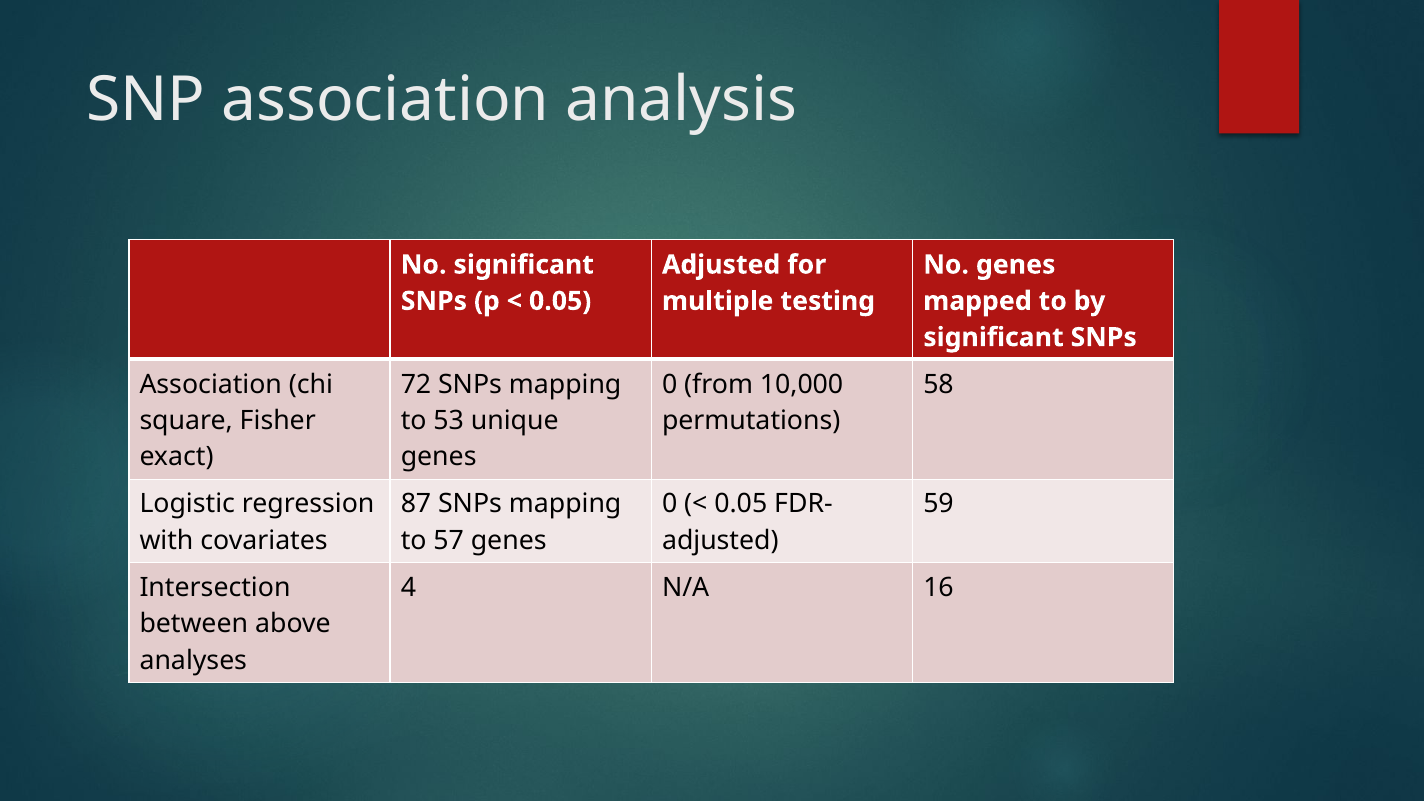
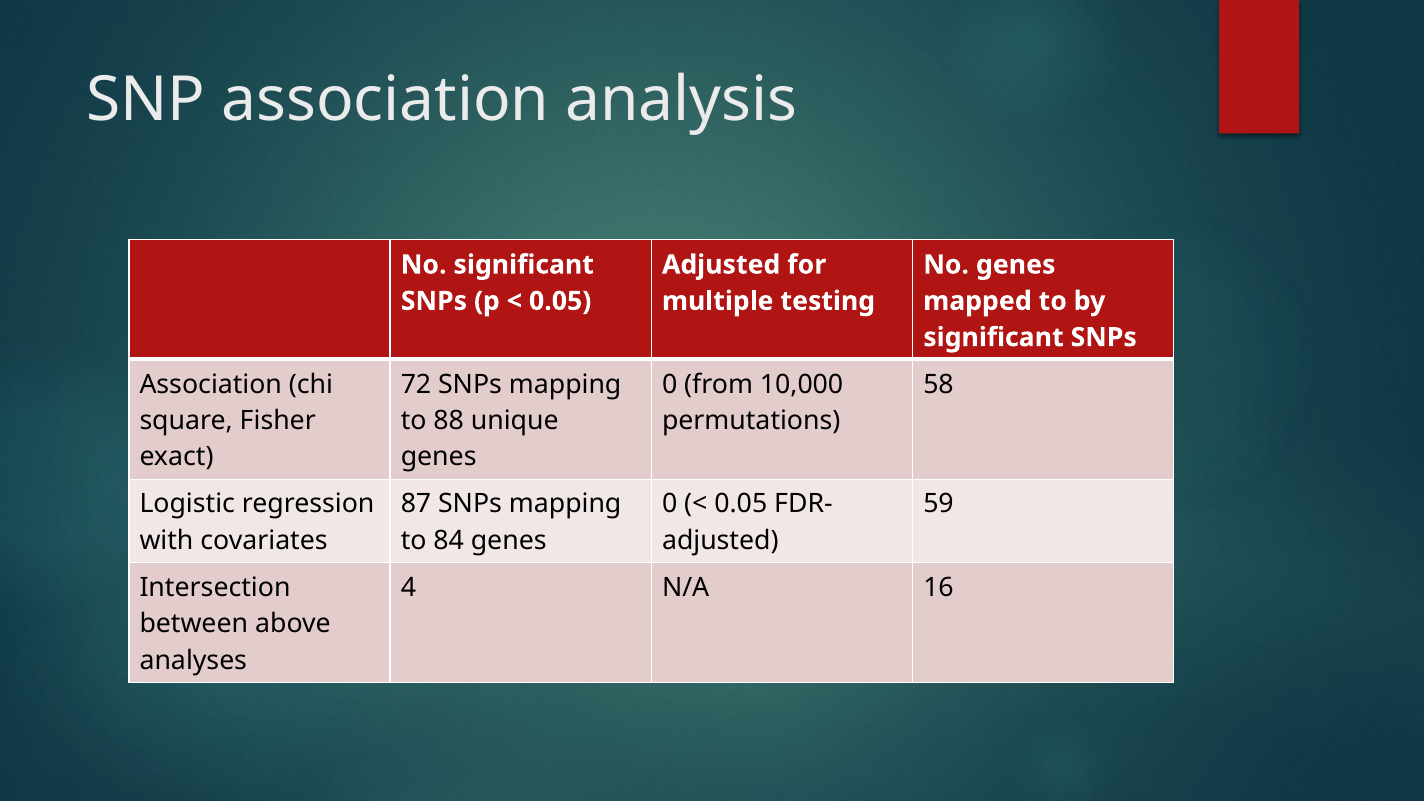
53: 53 -> 88
57: 57 -> 84
